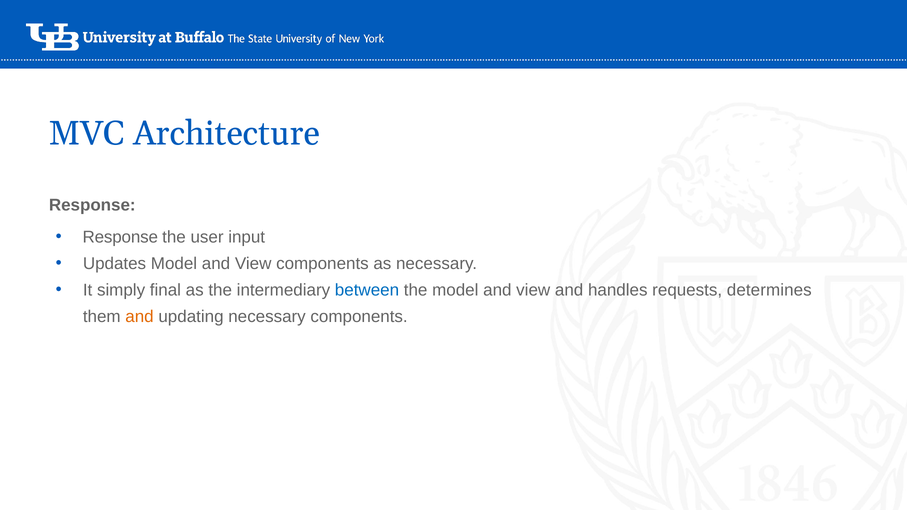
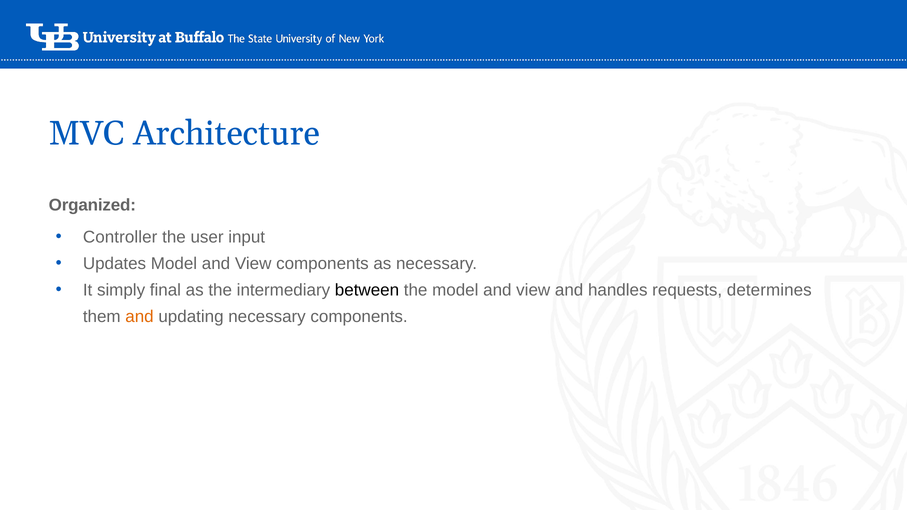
Response at (92, 205): Response -> Organized
Response at (120, 237): Response -> Controller
between colour: blue -> black
